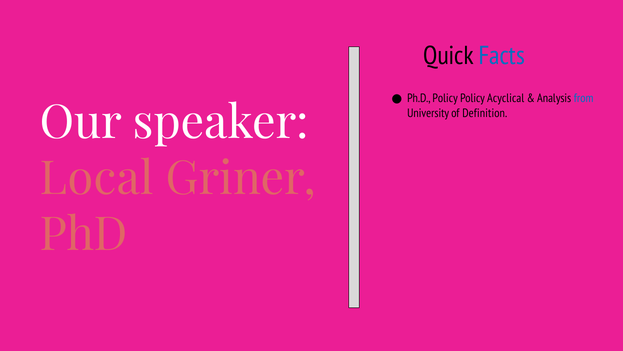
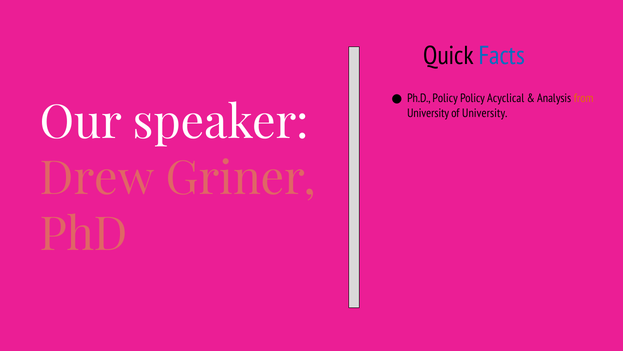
from colour: blue -> orange
of Definition: Definition -> University
Local: Local -> Drew
